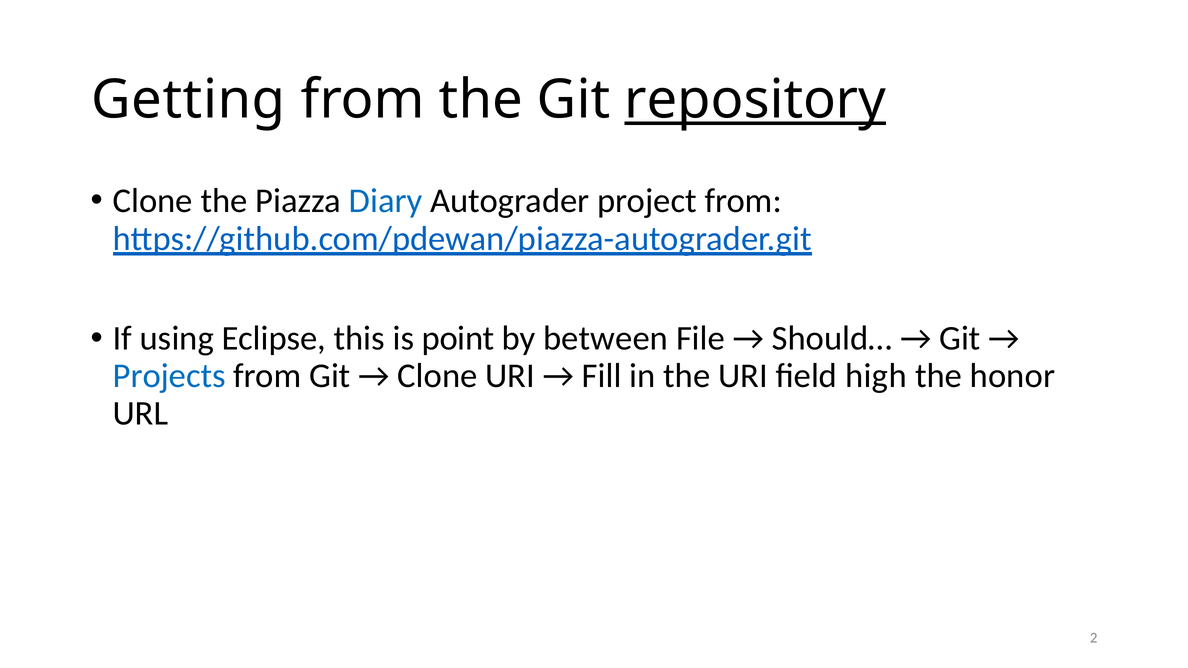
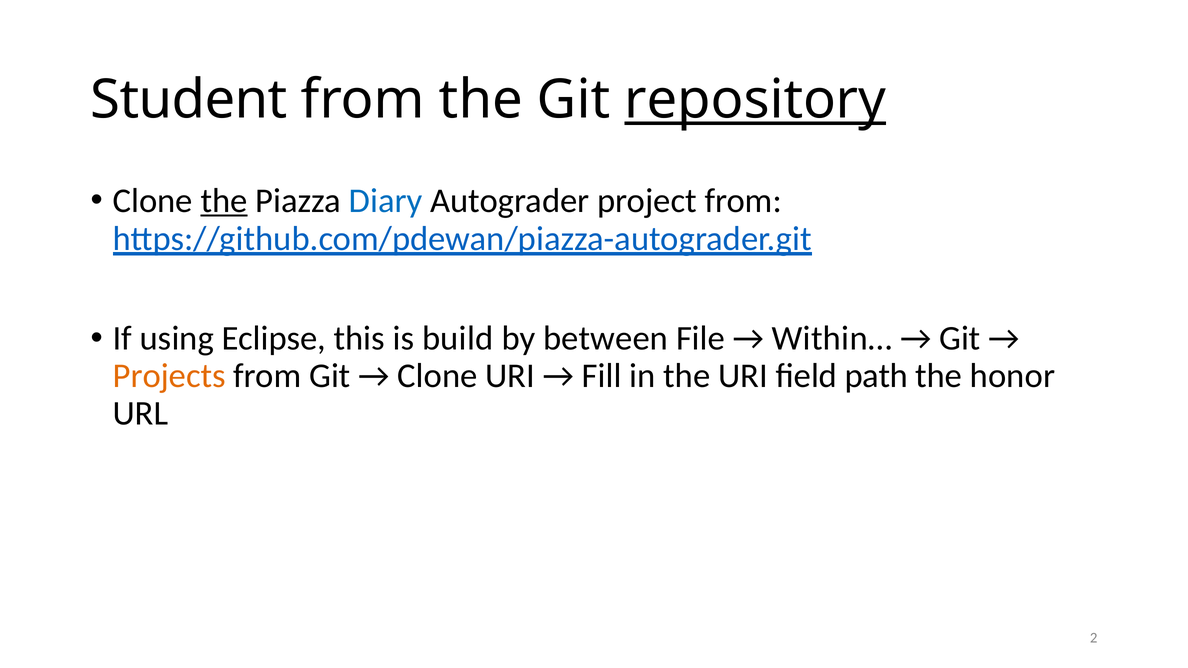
Getting: Getting -> Student
the at (224, 201) underline: none -> present
point: point -> build
Should…: Should… -> Within…
Projects colour: blue -> orange
high: high -> path
